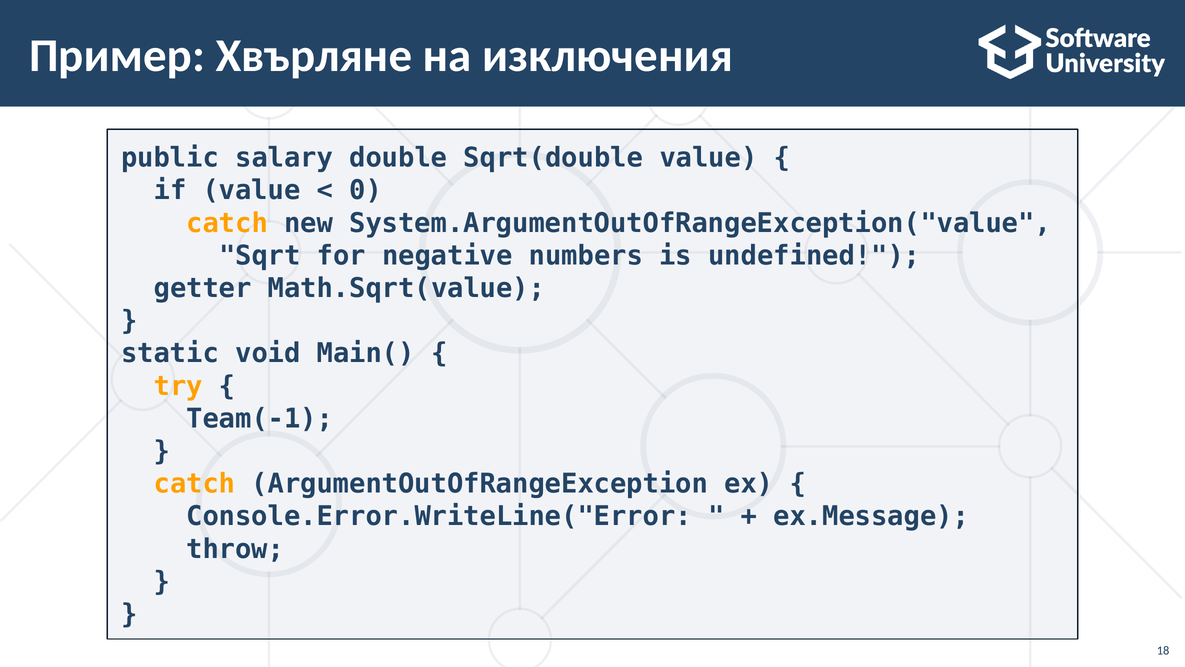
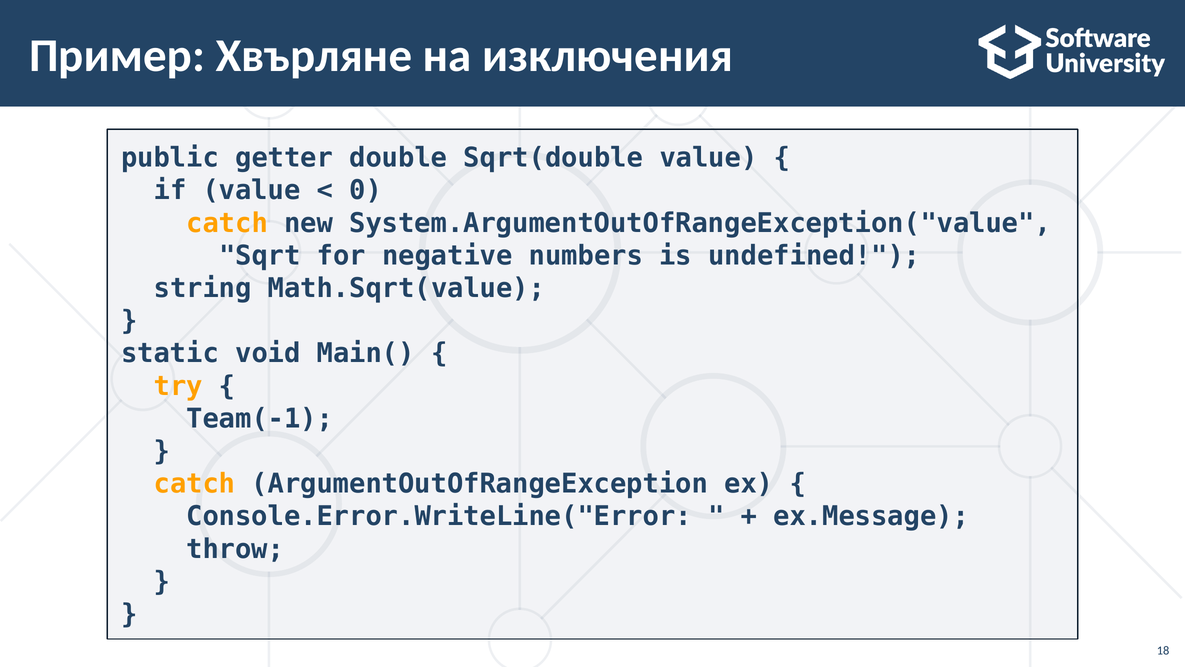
salary: salary -> getter
getter: getter -> string
